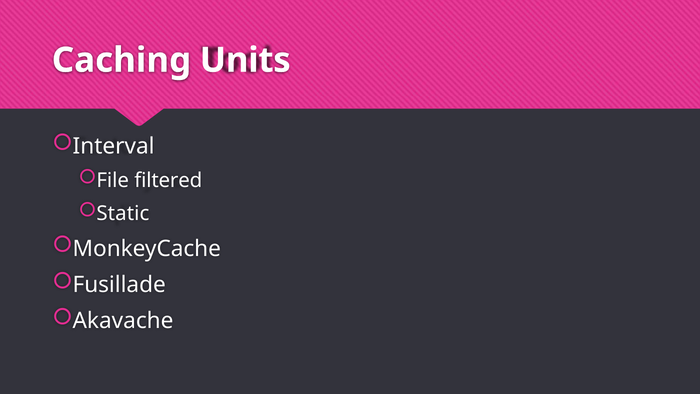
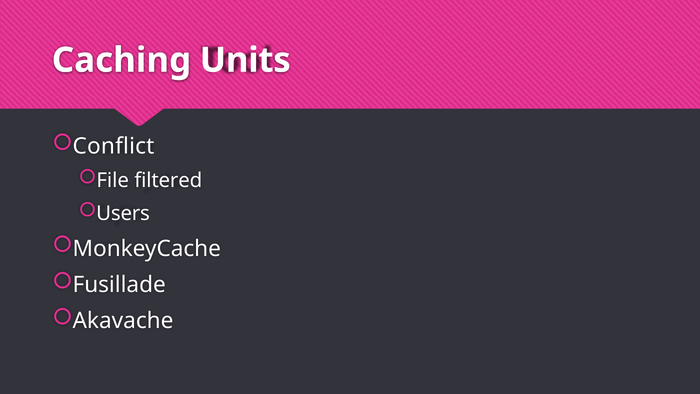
Interval: Interval -> Conflict
Static: Static -> Users
